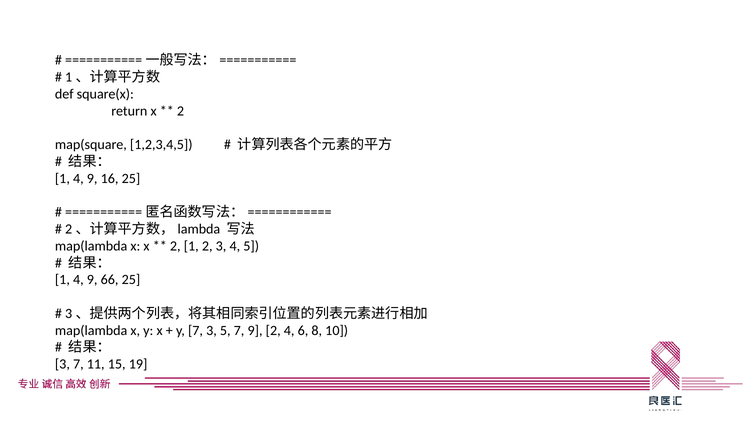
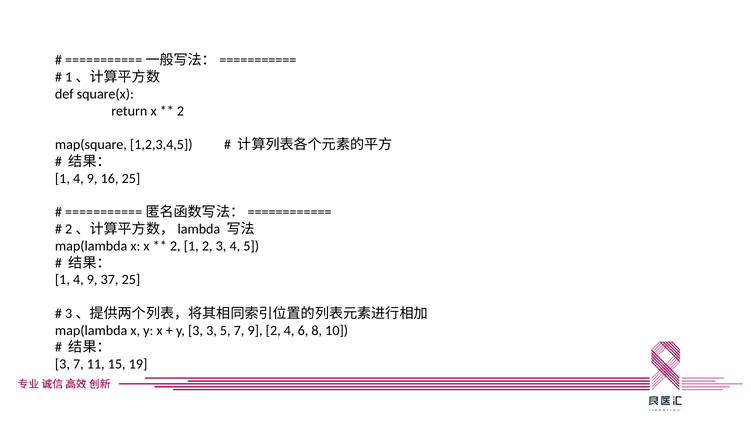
66: 66 -> 37
y 7: 7 -> 3
